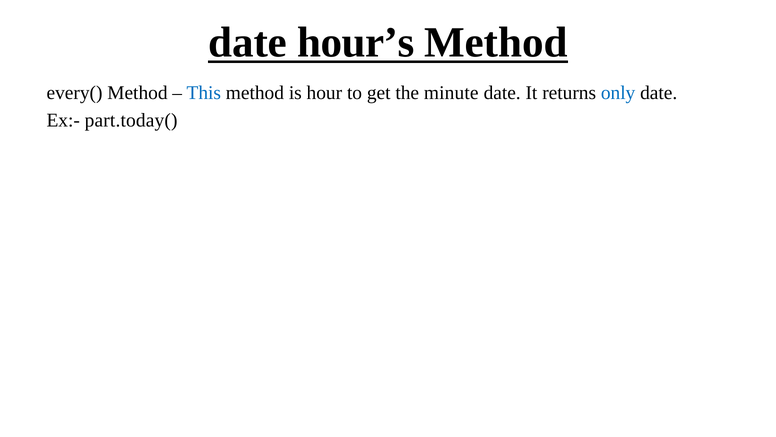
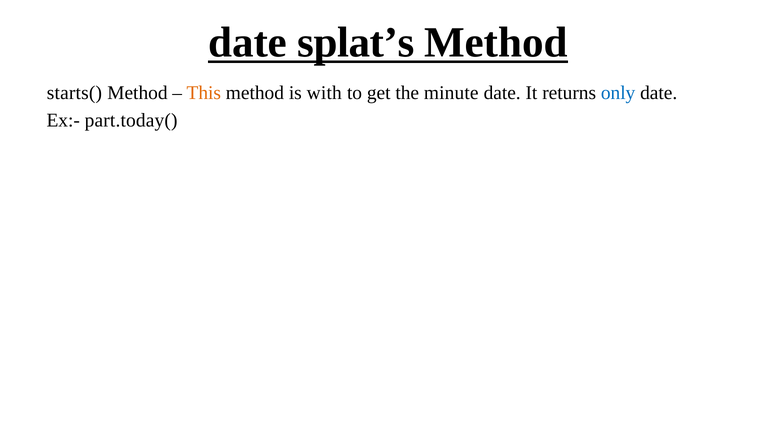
hour’s: hour’s -> splat’s
every(: every( -> starts(
This colour: blue -> orange
hour: hour -> with
